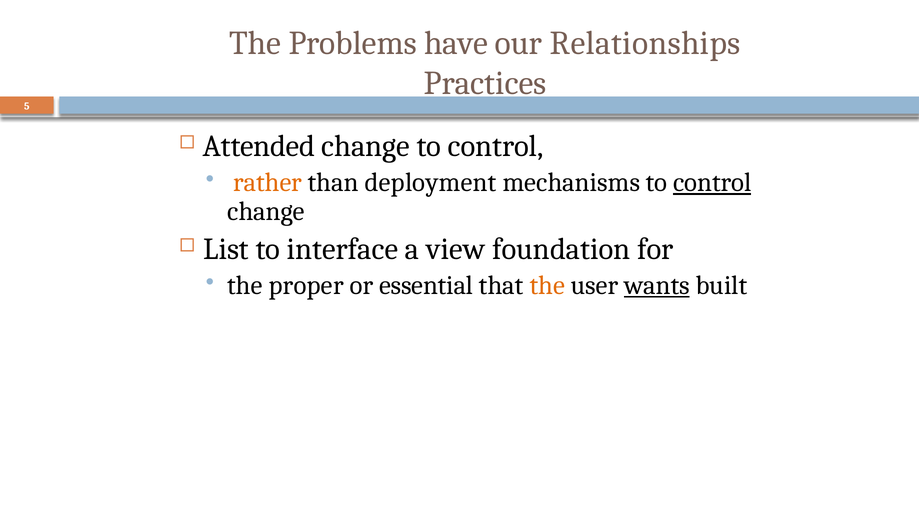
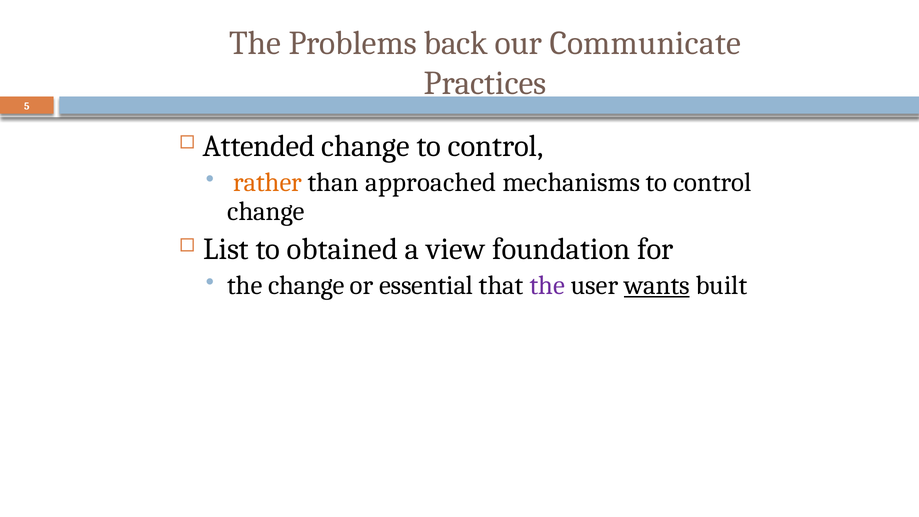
have: have -> back
Relationships: Relationships -> Communicate
deployment: deployment -> approached
control at (712, 182) underline: present -> none
interface: interface -> obtained
the proper: proper -> change
the at (547, 285) colour: orange -> purple
